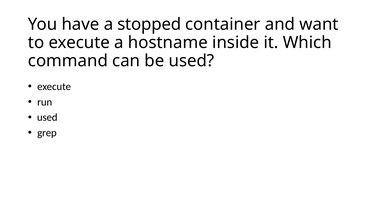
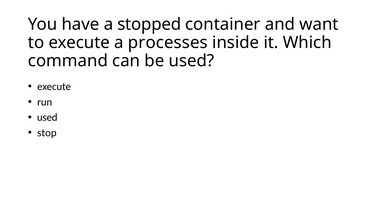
hostname: hostname -> processes
grep: grep -> stop
